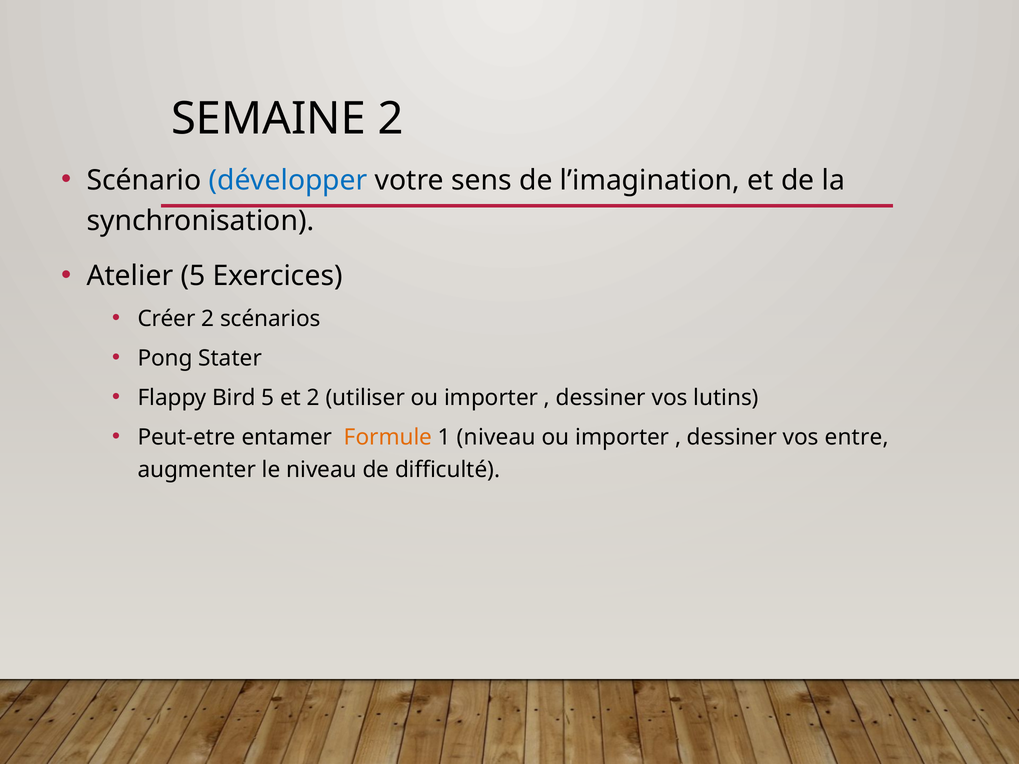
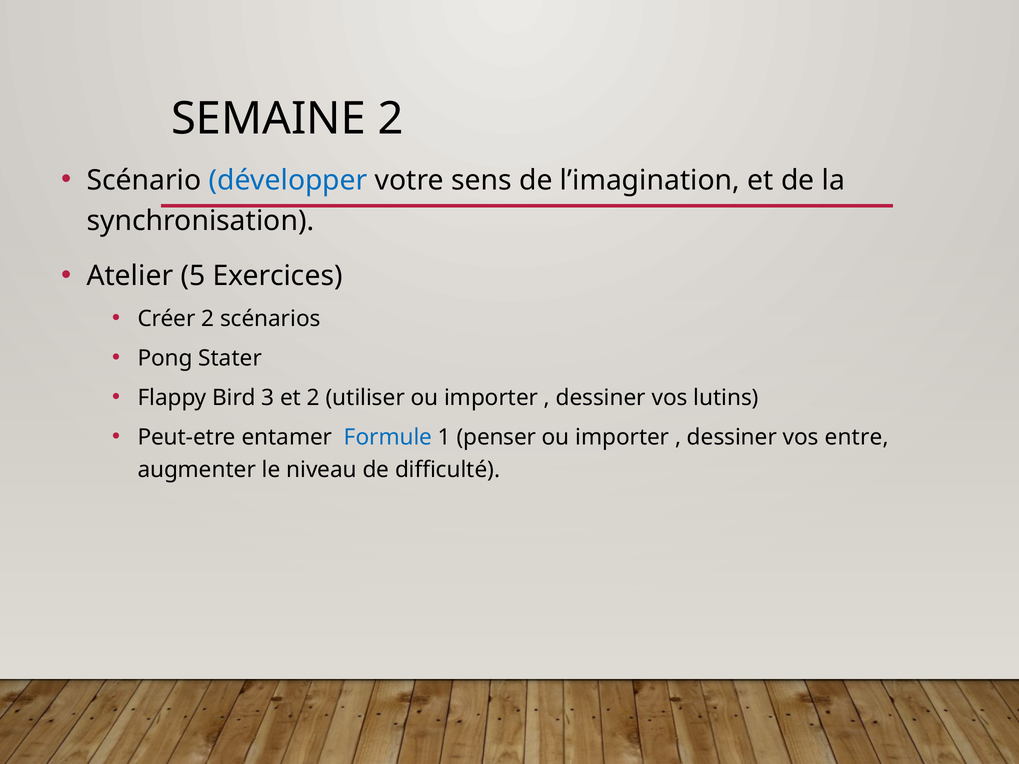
Bird 5: 5 -> 3
Formule colour: orange -> blue
1 niveau: niveau -> penser
